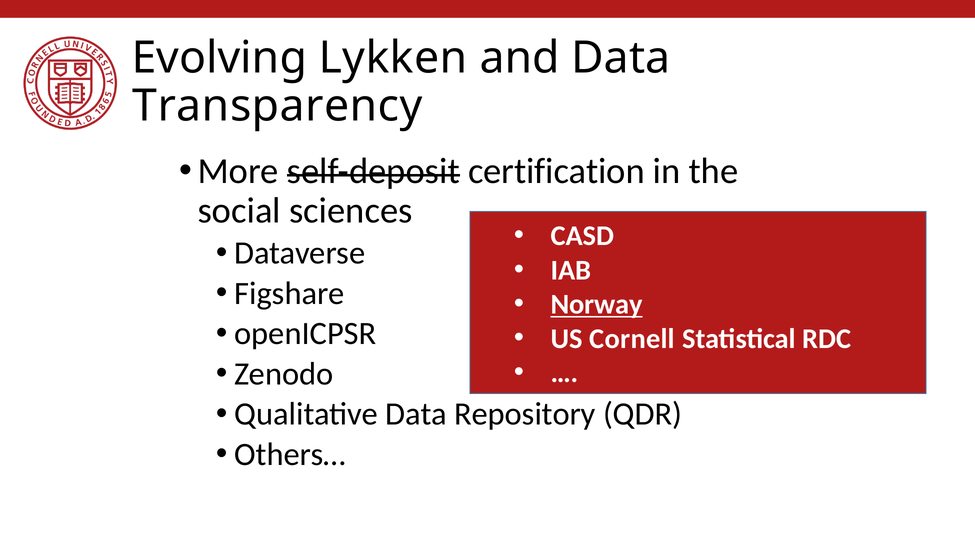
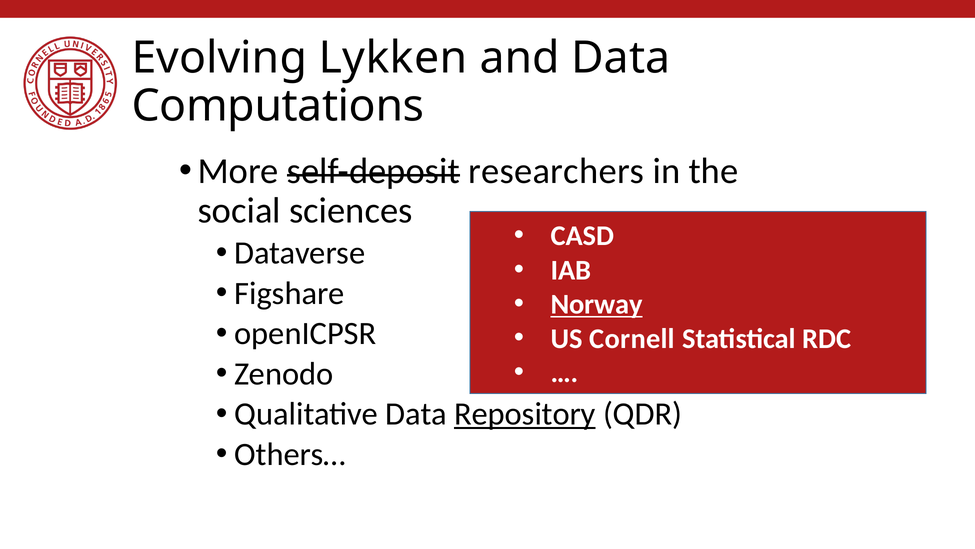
Transparency: Transparency -> Computations
certification: certification -> researchers
Repository underline: none -> present
